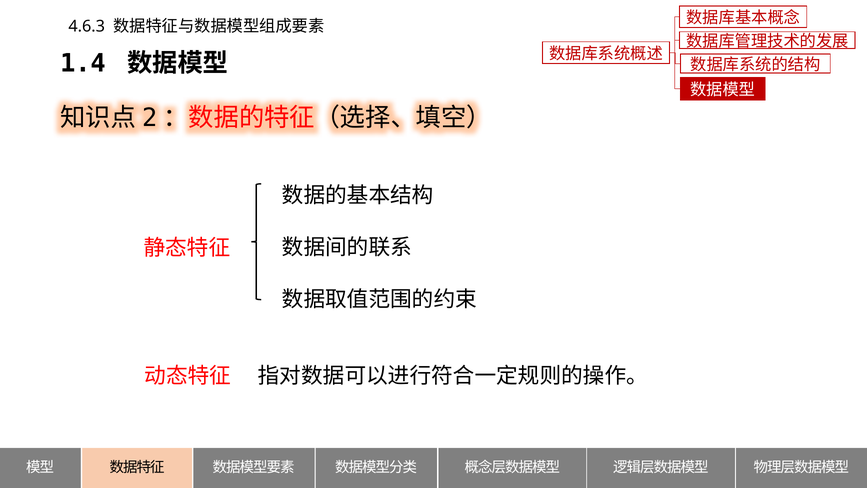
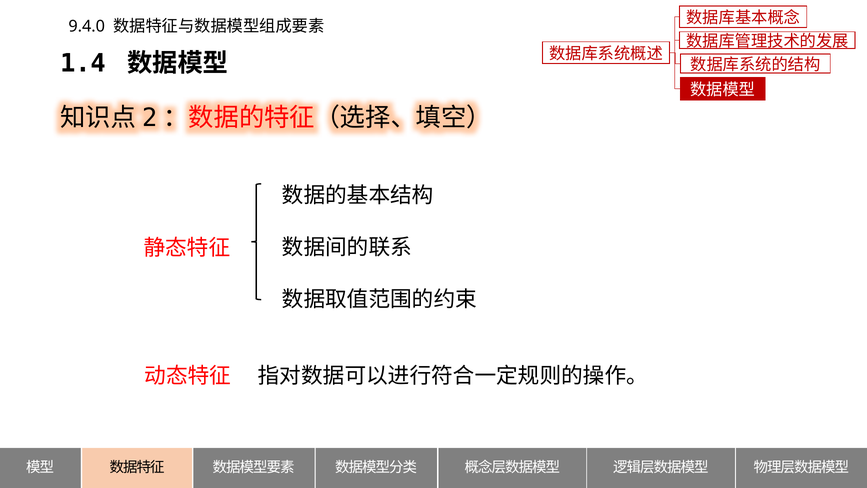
4.6.3: 4.6.3 -> 9.4.0
